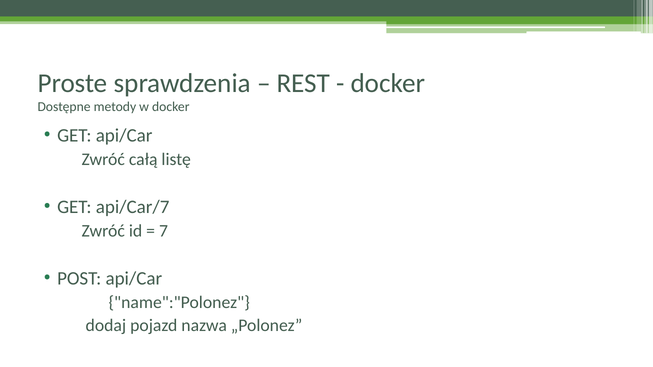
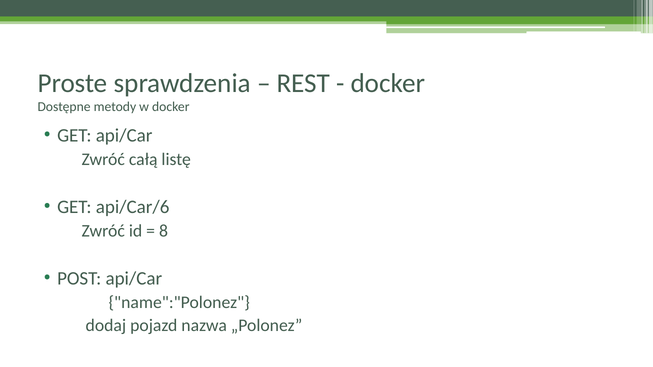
api/Car/7: api/Car/7 -> api/Car/6
7: 7 -> 8
